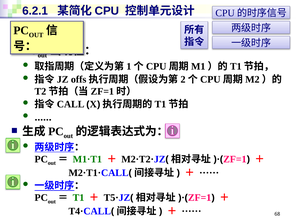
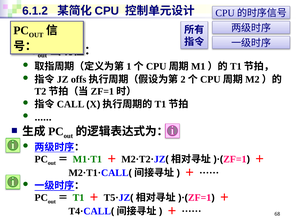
6.2.1: 6.2.1 -> 6.1.2
